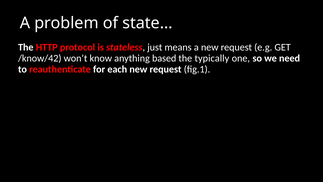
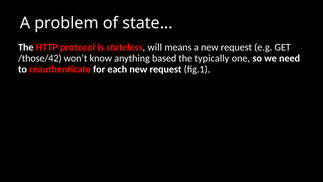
just: just -> will
/know/42: /know/42 -> /those/42
